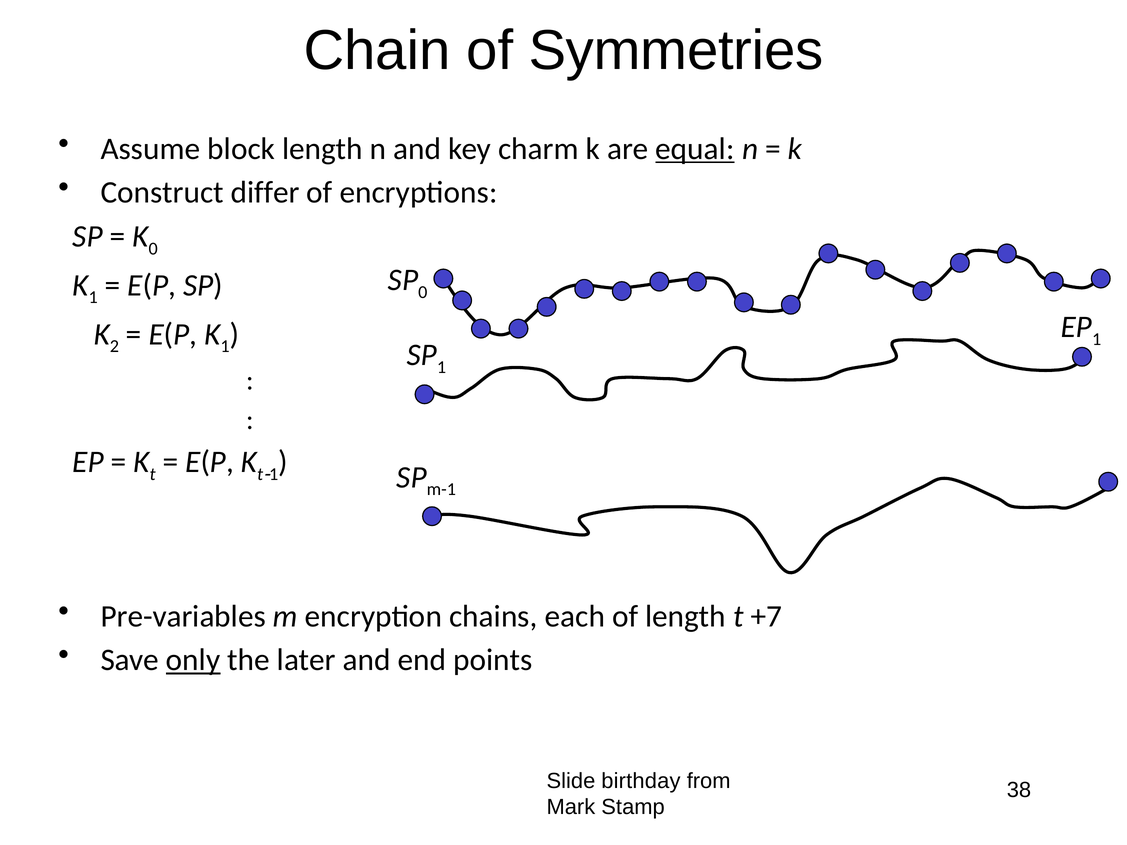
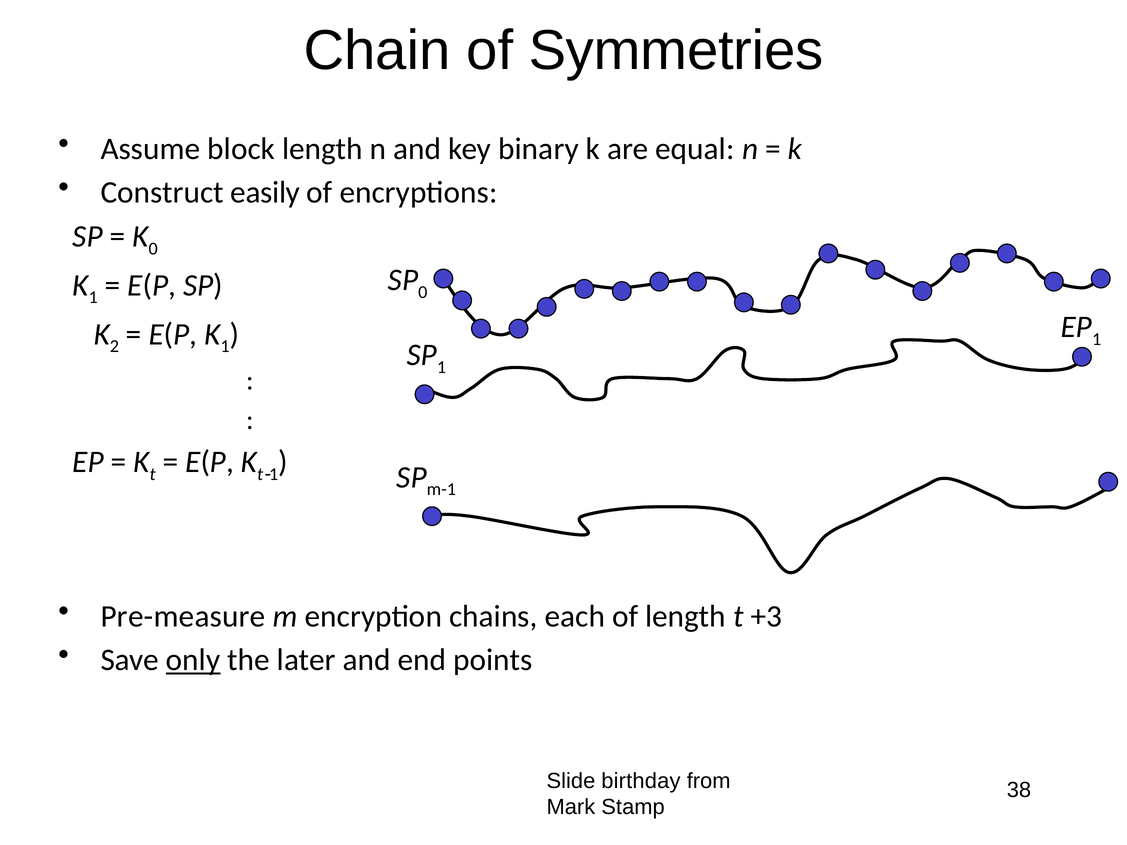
charm: charm -> binary
equal underline: present -> none
differ: differ -> easily
Pre-variables: Pre-variables -> Pre-measure
+7: +7 -> +3
